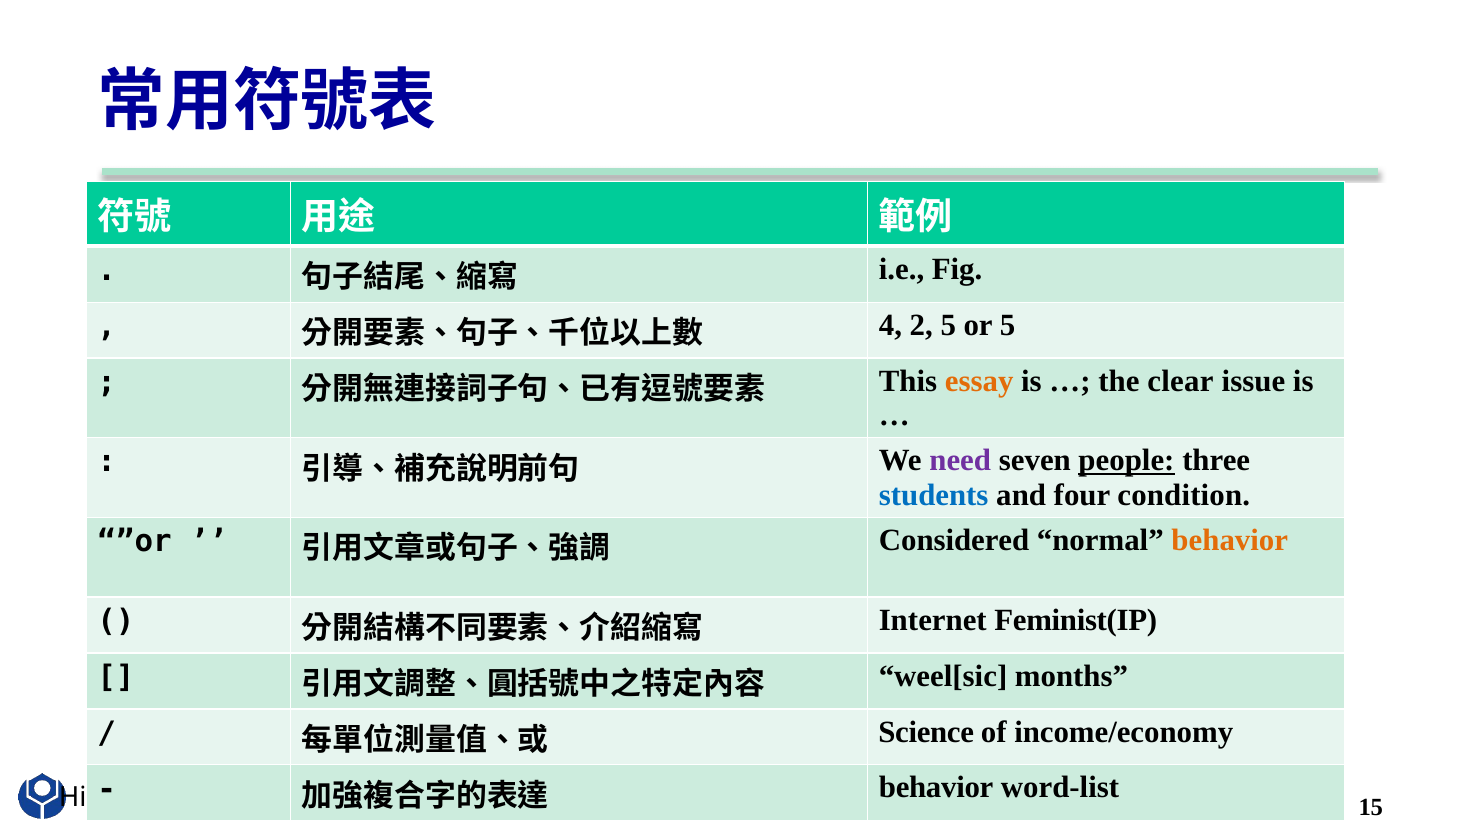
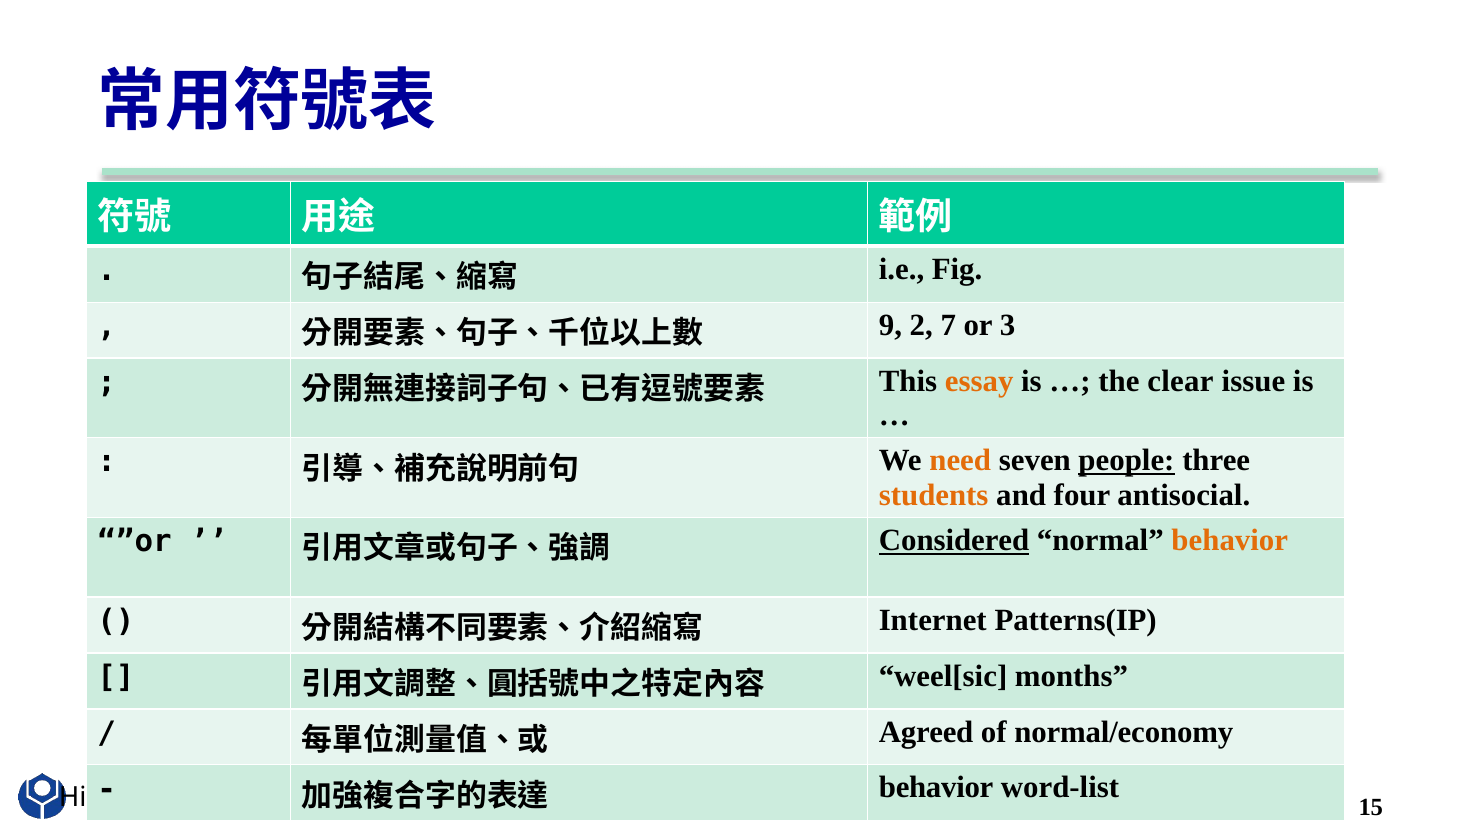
4: 4 -> 9
2 5: 5 -> 7
or 5: 5 -> 3
need colour: purple -> orange
students colour: blue -> orange
condition: condition -> antisocial
Considered underline: none -> present
Feminist(IP: Feminist(IP -> Patterns(IP
Science: Science -> Agreed
income/economy: income/economy -> normal/economy
